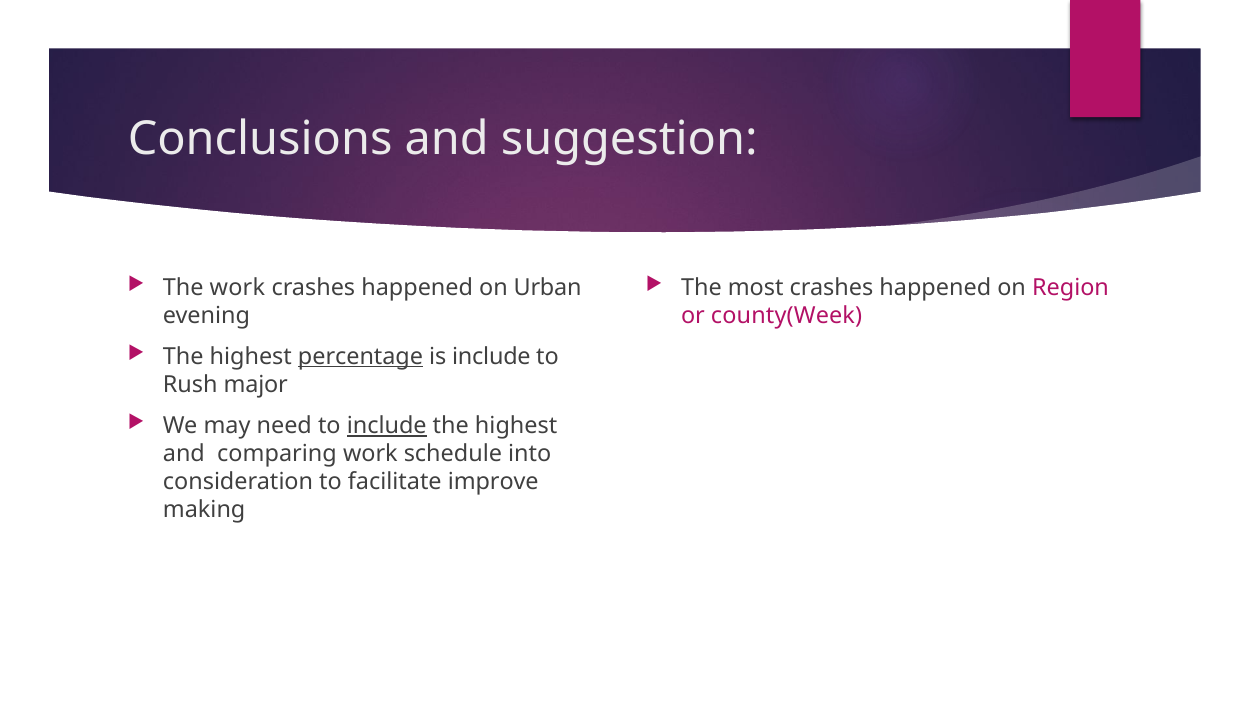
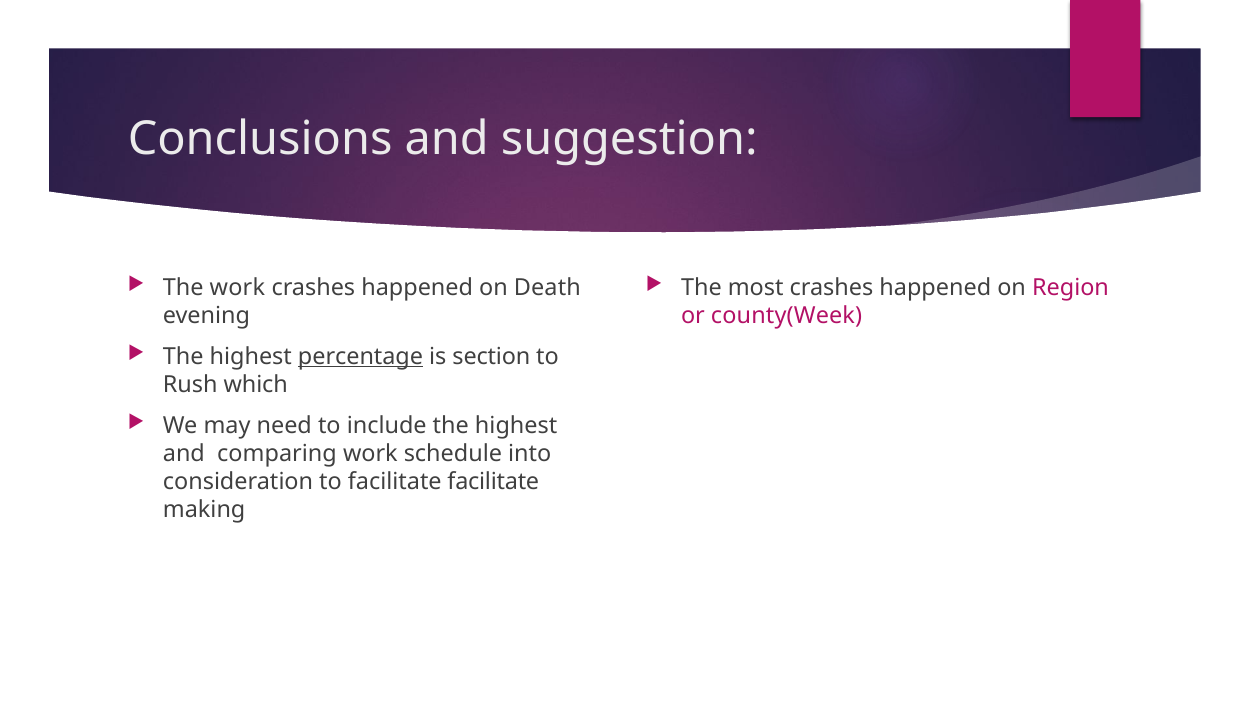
Urban: Urban -> Death
is include: include -> section
major: major -> which
include at (387, 426) underline: present -> none
facilitate improve: improve -> facilitate
